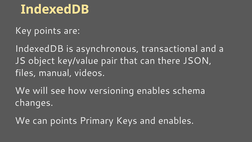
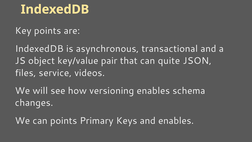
there: there -> quite
manual: manual -> service
